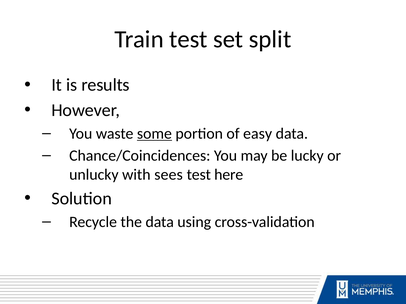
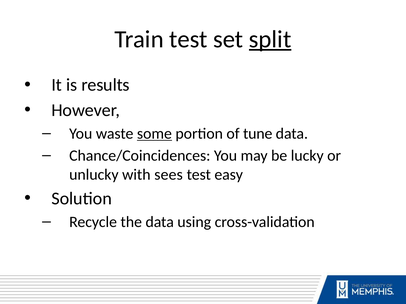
split underline: none -> present
easy: easy -> tune
here: here -> easy
